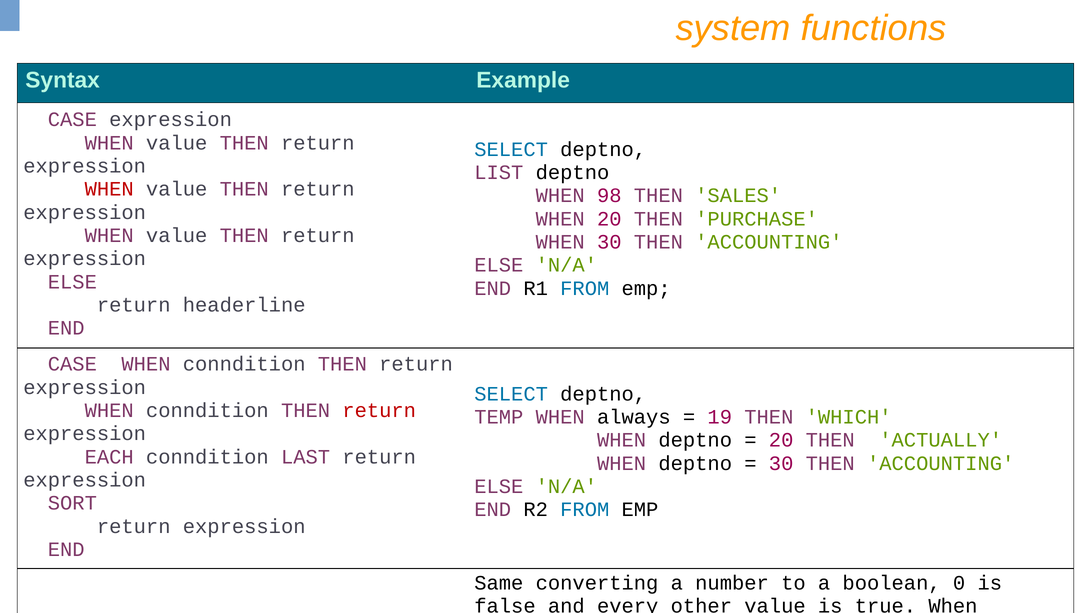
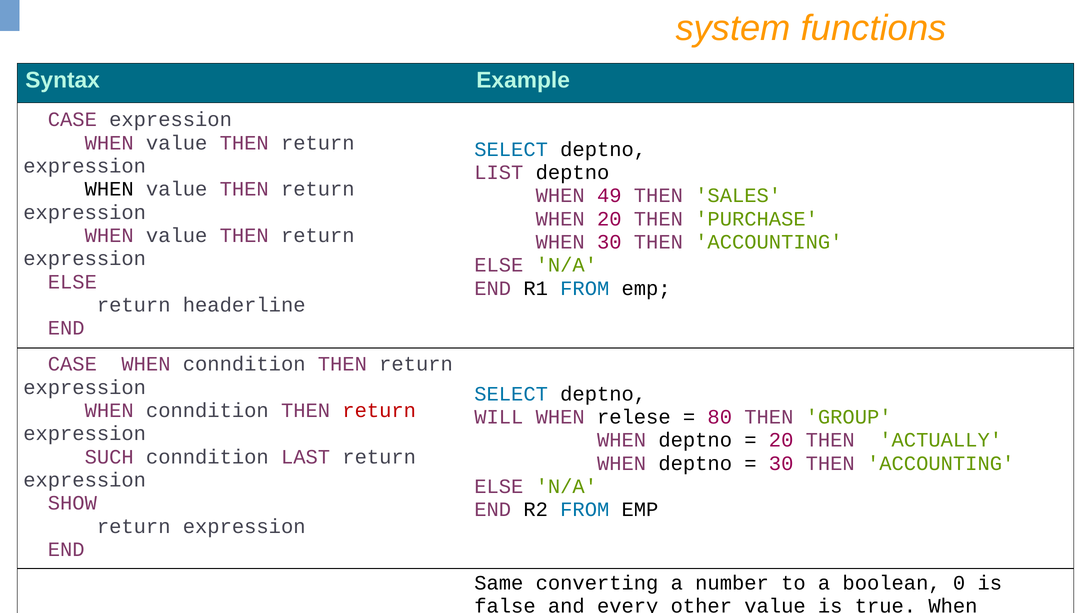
WHEN at (109, 189) colour: red -> black
98: 98 -> 49
TEMP: TEMP -> WILL
always: always -> relese
19: 19 -> 80
WHICH: WHICH -> GROUP
EACH: EACH -> SUCH
SORT: SORT -> SHOW
